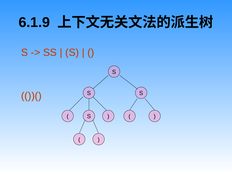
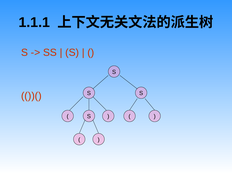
6.1.9: 6.1.9 -> 1.1.1
